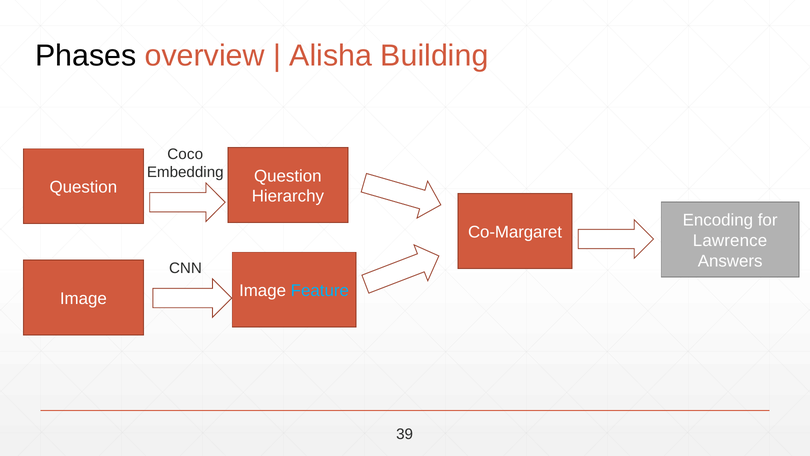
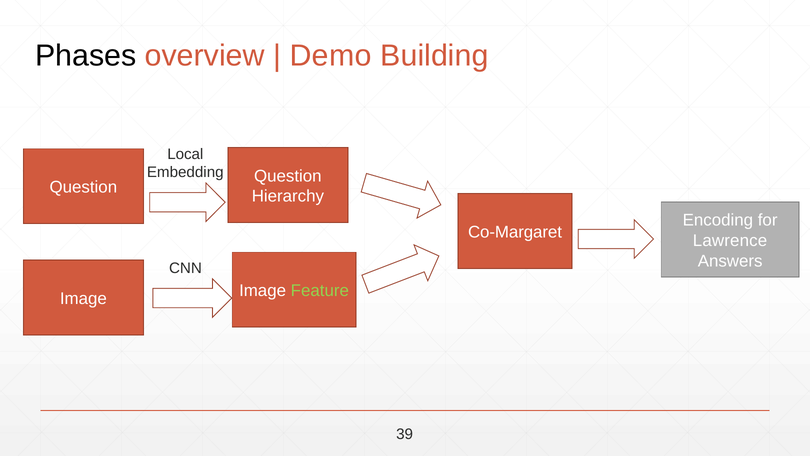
Alisha: Alisha -> Demo
Coco: Coco -> Local
Feature colour: light blue -> light green
